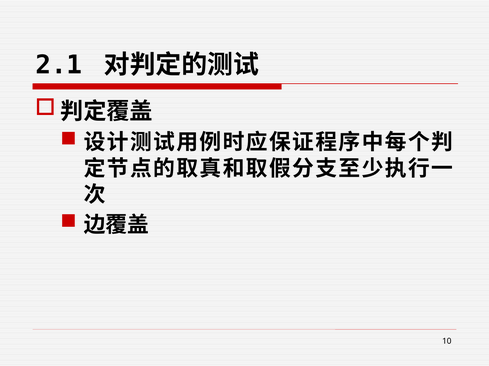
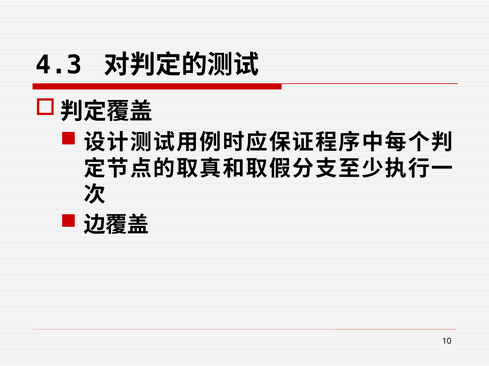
2.1: 2.1 -> 4.3
